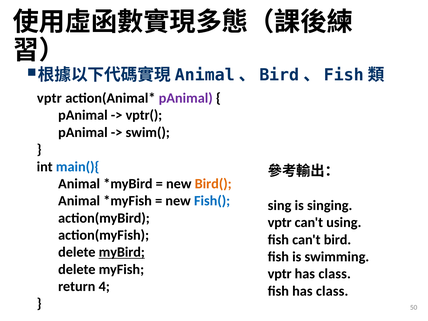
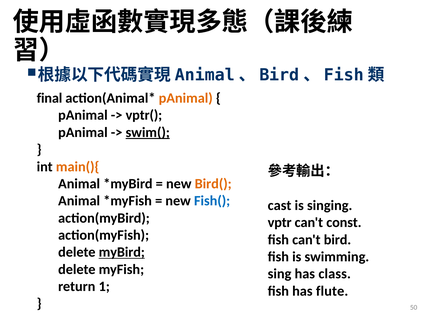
vptr at (49, 98): vptr -> final
pAnimal at (186, 98) colour: purple -> orange
swim( underline: none -> present
main(){ colour: blue -> orange
sing: sing -> cast
using: using -> const
vptr at (280, 274): vptr -> sing
4: 4 -> 1
fish has class: class -> flute
